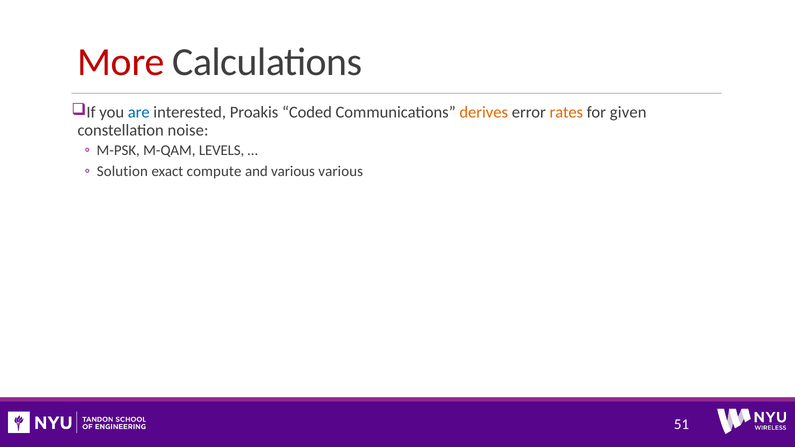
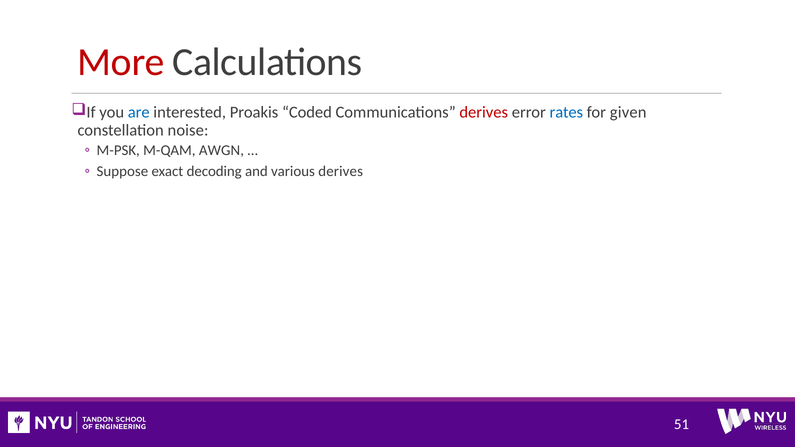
derives at (484, 112) colour: orange -> red
rates colour: orange -> blue
LEVELS: LEVELS -> AWGN
Solution: Solution -> Suppose
compute: compute -> decoding
various various: various -> derives
